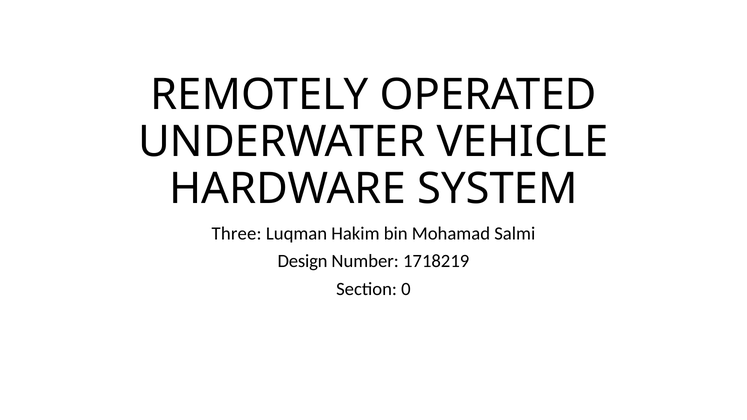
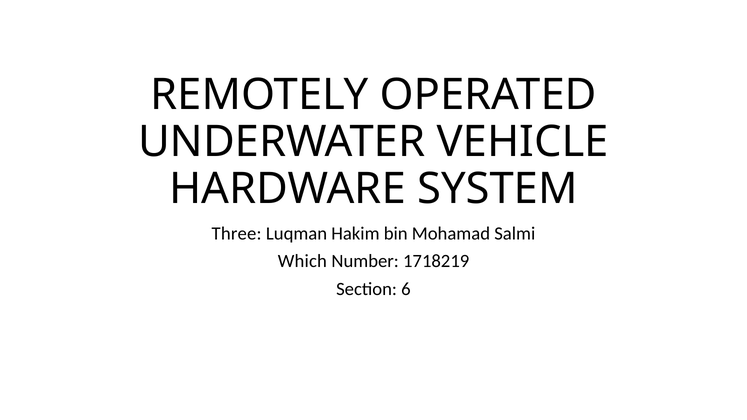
Design: Design -> Which
0: 0 -> 6
